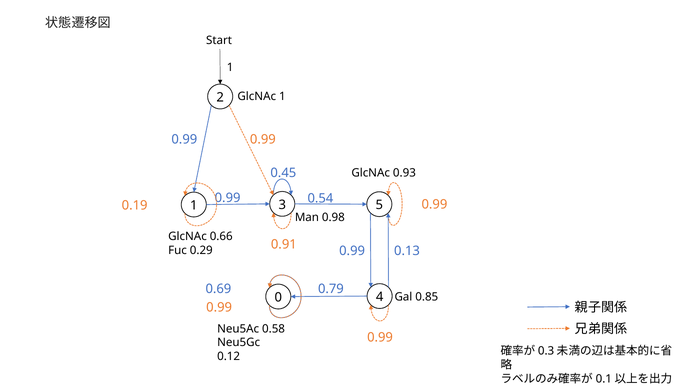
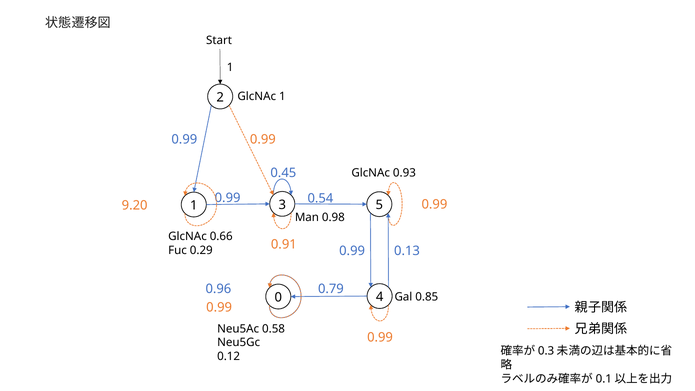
0.19: 0.19 -> 9.20
0.69: 0.69 -> 0.96
